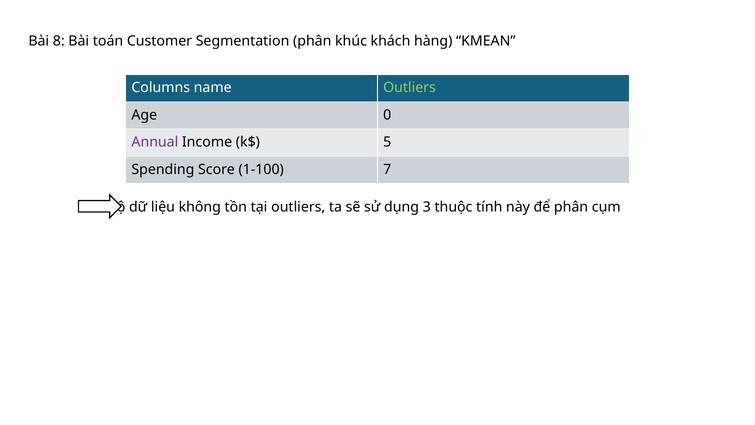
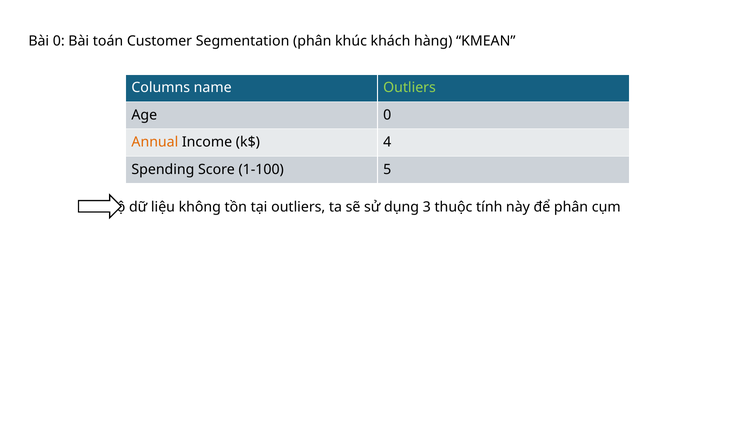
Bài 8: 8 -> 0
Annual colour: purple -> orange
5: 5 -> 4
7: 7 -> 5
